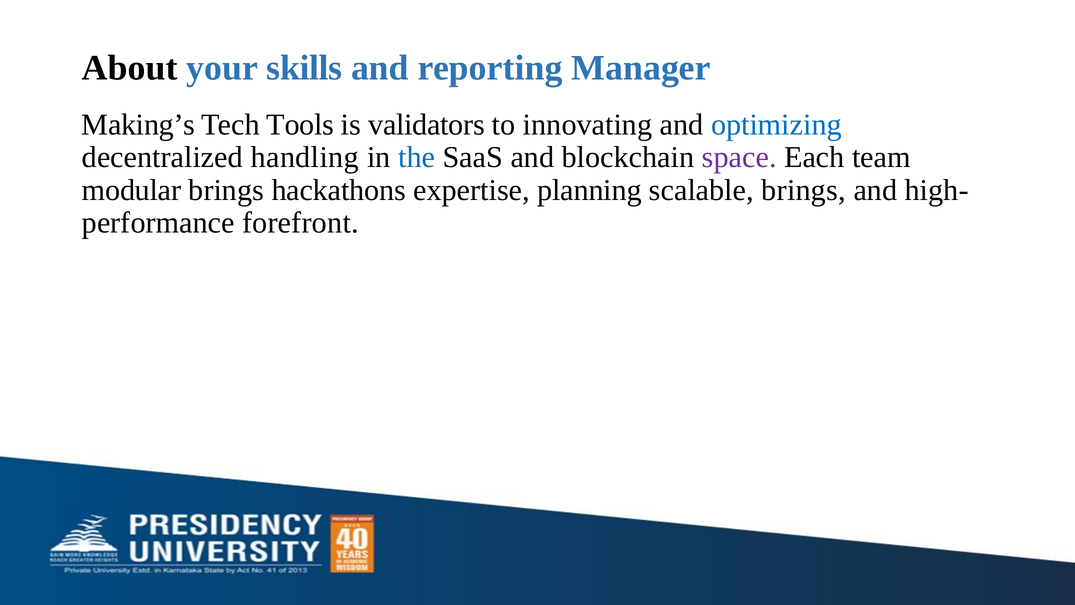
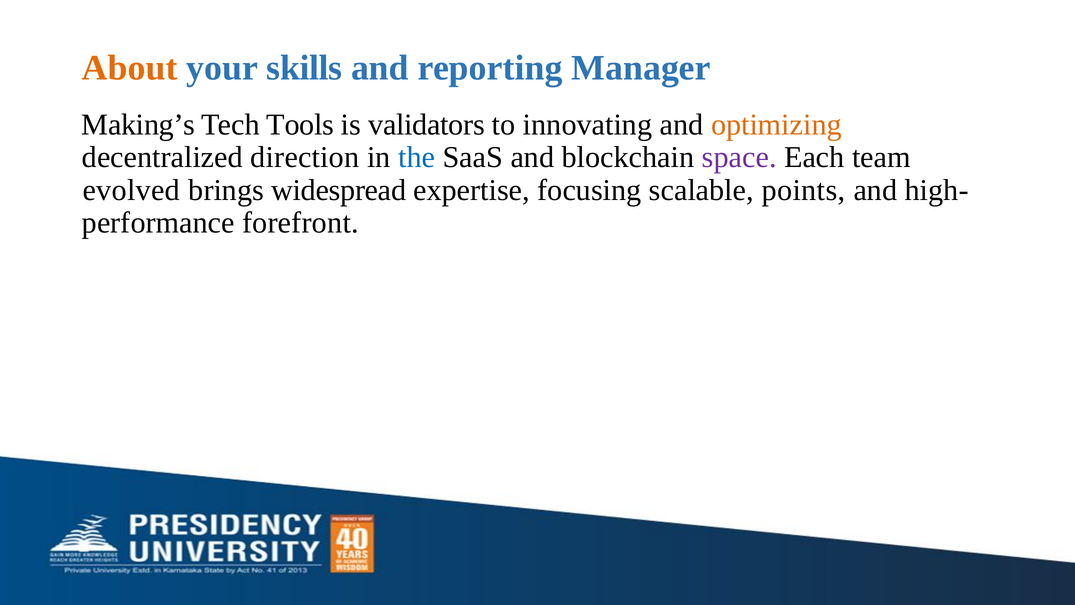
About colour: black -> orange
optimizing colour: blue -> orange
handling: handling -> direction
modular: modular -> evolved
hackathons: hackathons -> widespread
planning: planning -> focusing
scalable brings: brings -> points
